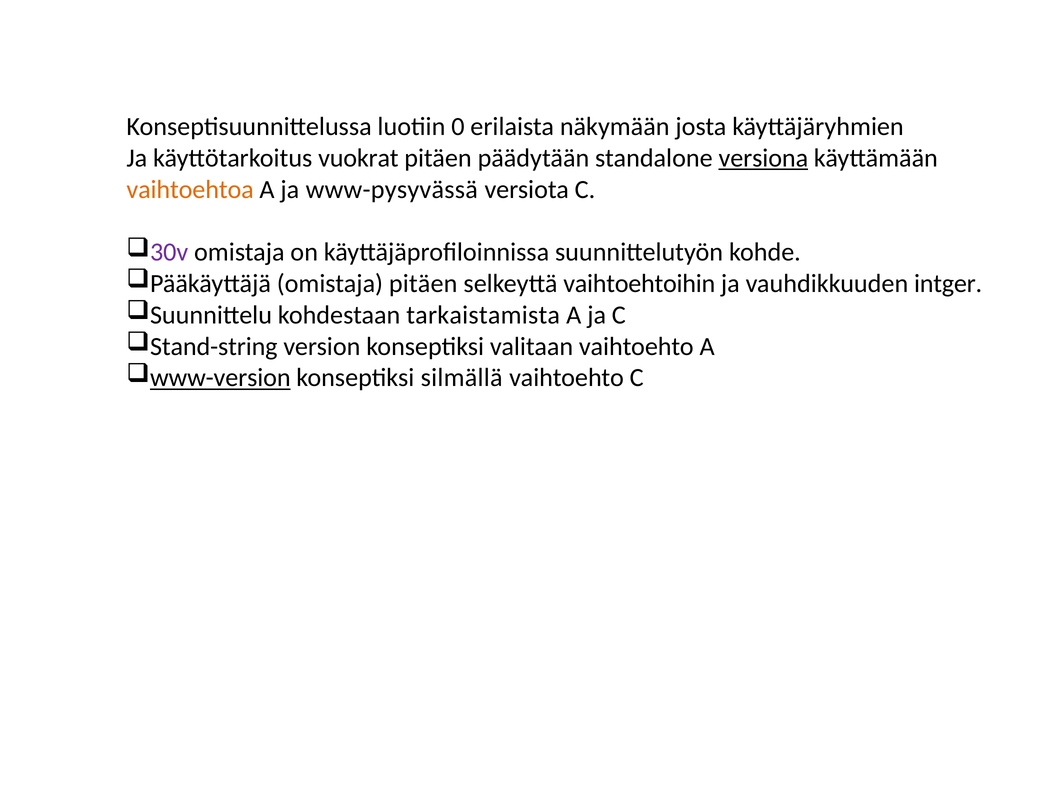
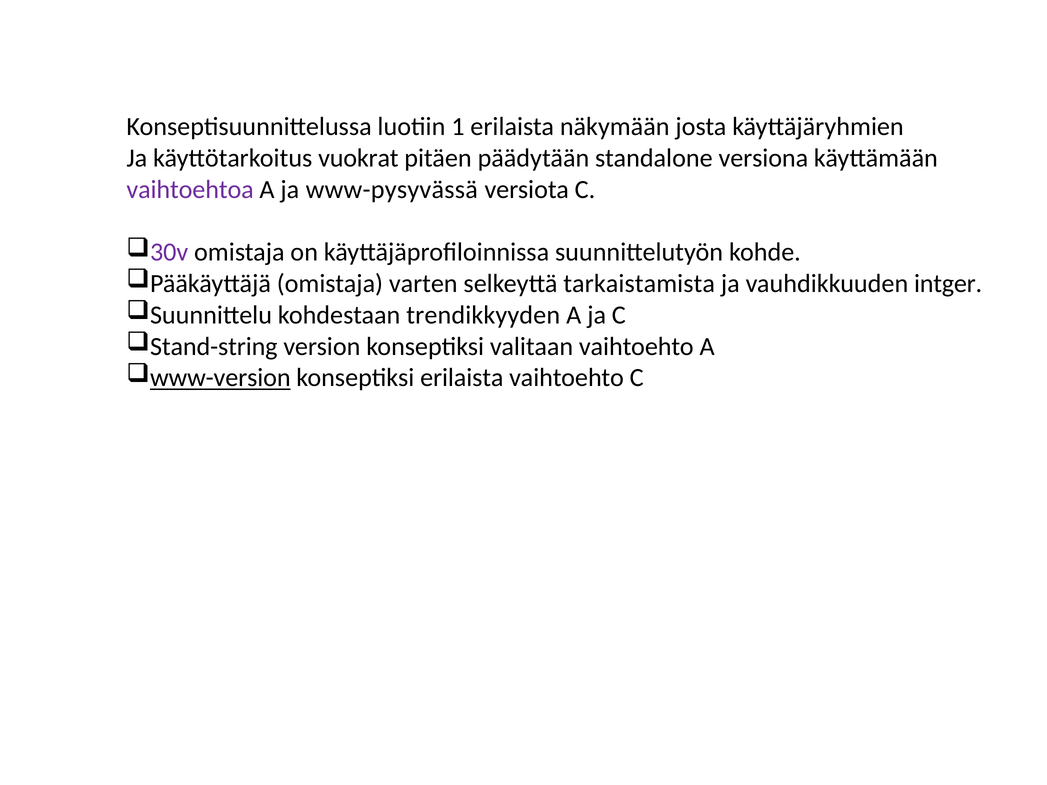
0: 0 -> 1
versiona underline: present -> none
vaihtoehtoa colour: orange -> purple
omistaja pitäen: pitäen -> varten
vaihtoehtoihin: vaihtoehtoihin -> tarkaistamista
tarkaistamista: tarkaistamista -> trendikkyyden
konseptiksi silmällä: silmällä -> erilaista
